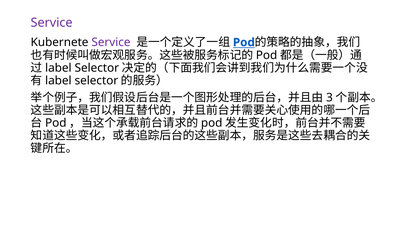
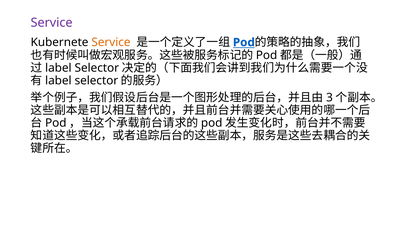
Service at (111, 42) colour: purple -> orange
